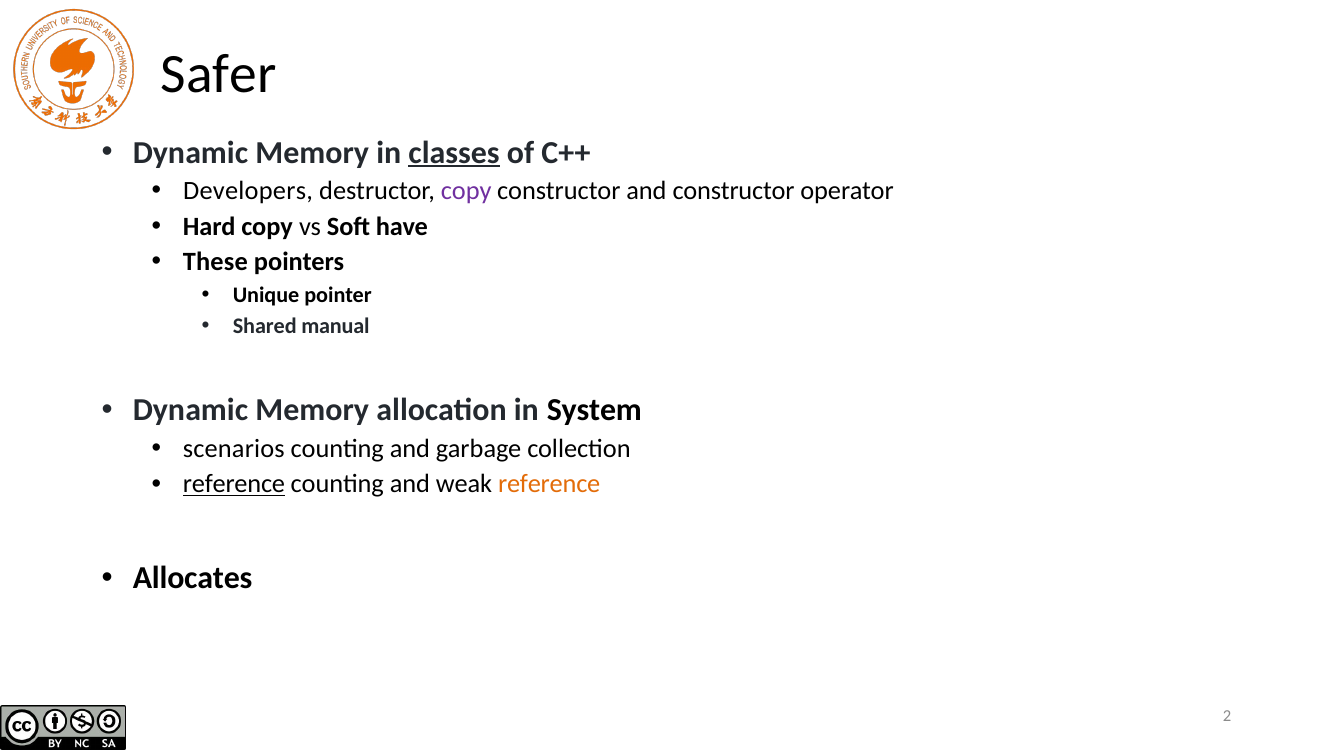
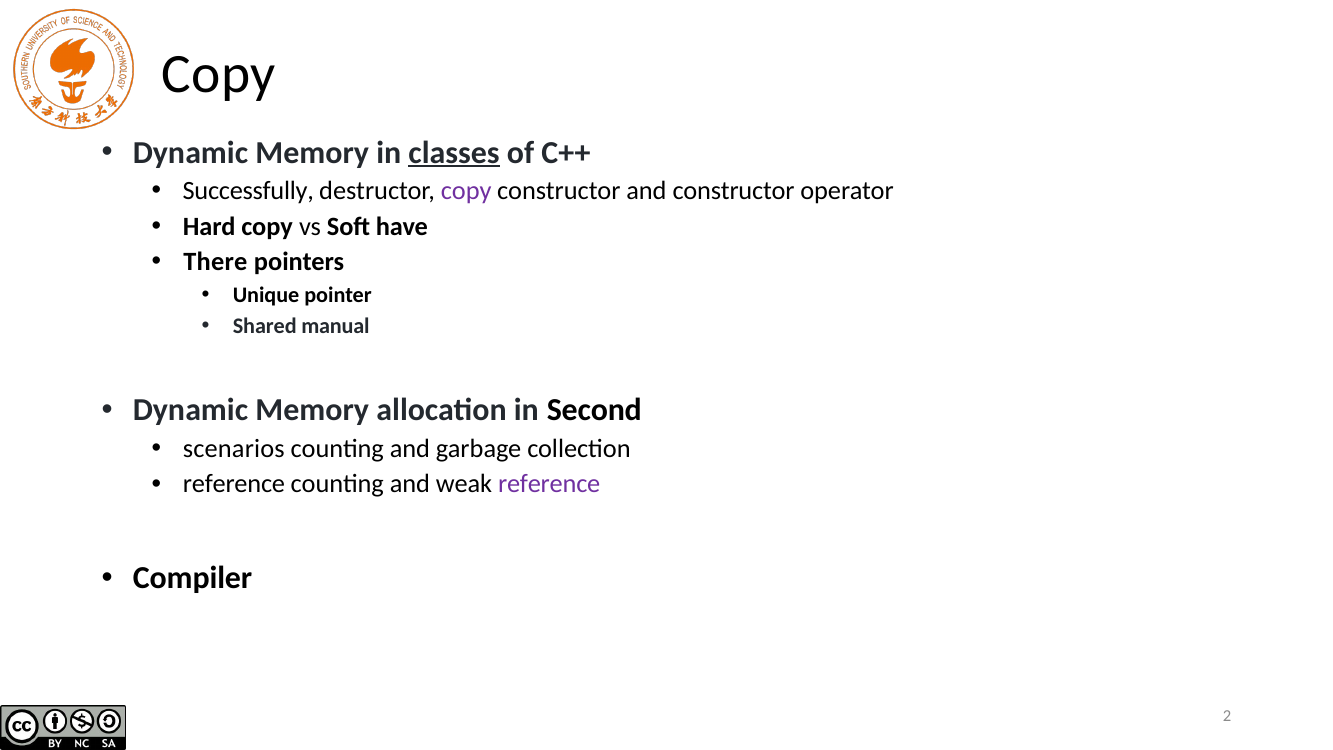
Safer at (219, 74): Safer -> Copy
Developers: Developers -> Successfully
These: These -> There
System: System -> Second
reference at (234, 484) underline: present -> none
reference at (549, 484) colour: orange -> purple
Allocates: Allocates -> Compiler
